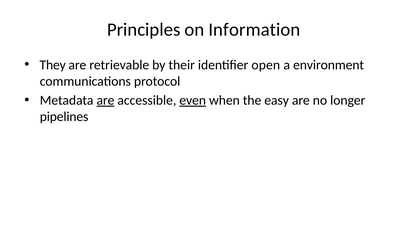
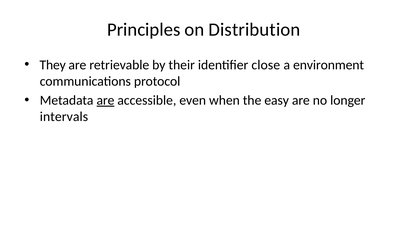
Information: Information -> Distribution
open: open -> close
even underline: present -> none
pipelines: pipelines -> intervals
